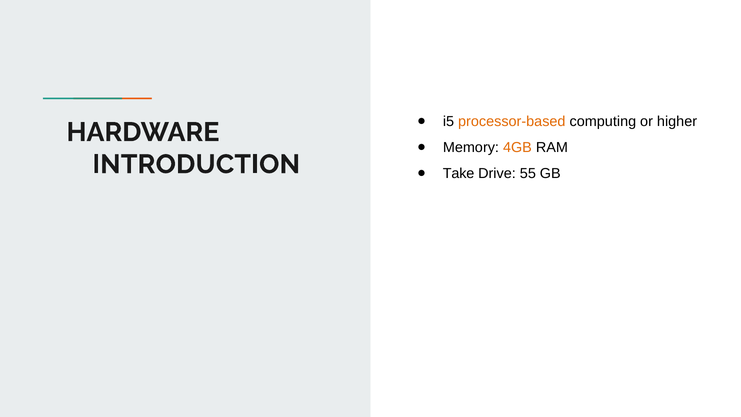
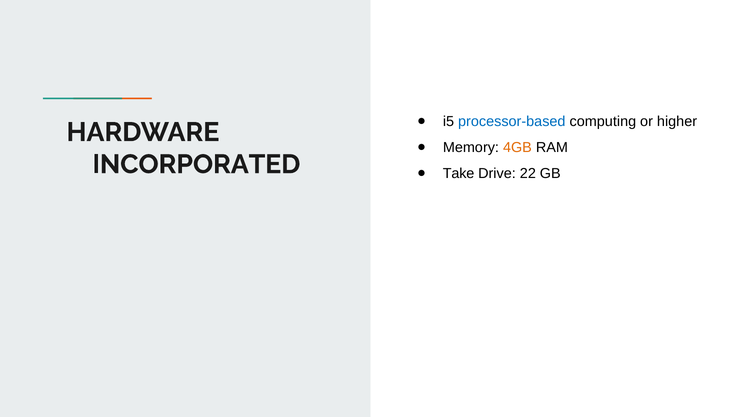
processor-based colour: orange -> blue
INTRODUCTION: INTRODUCTION -> INCORPORATED
55: 55 -> 22
